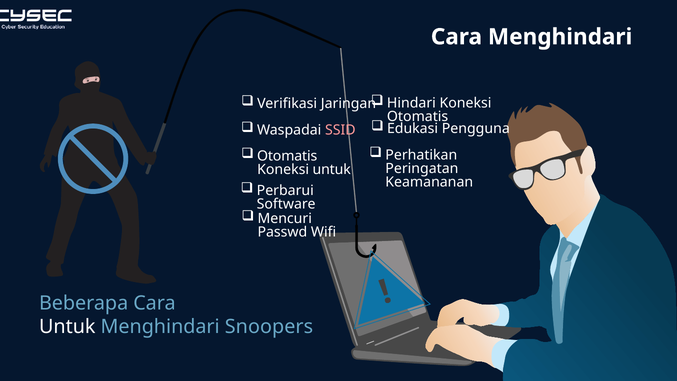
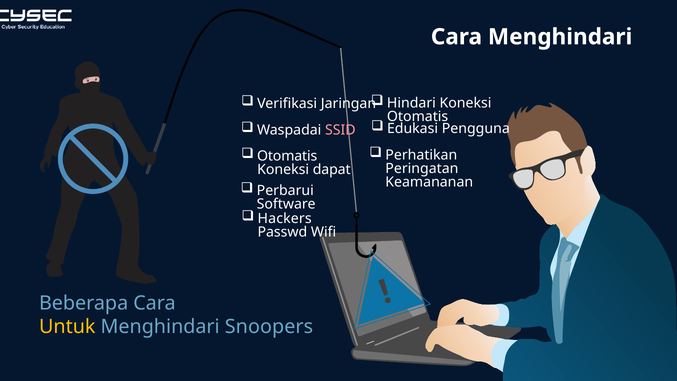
Koneksi untuk: untuk -> dapat
Mencuri: Mencuri -> Hackers
Untuk at (67, 327) colour: white -> yellow
